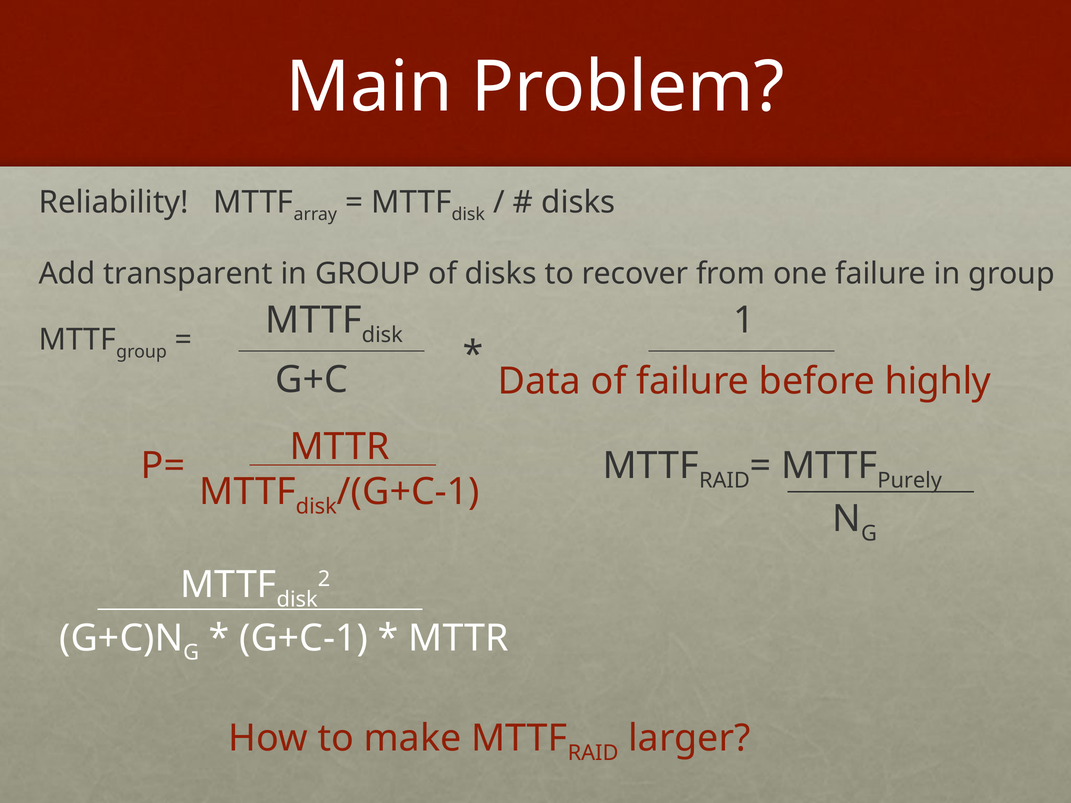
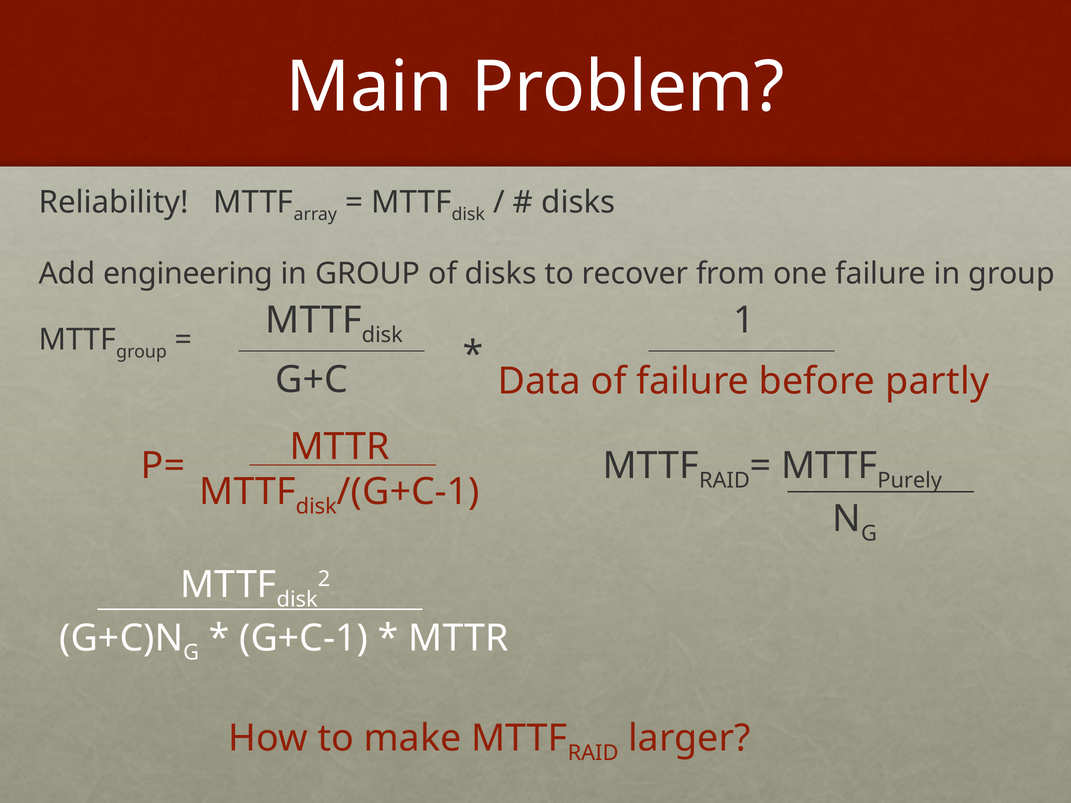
transparent: transparent -> engineering
highly: highly -> partly
